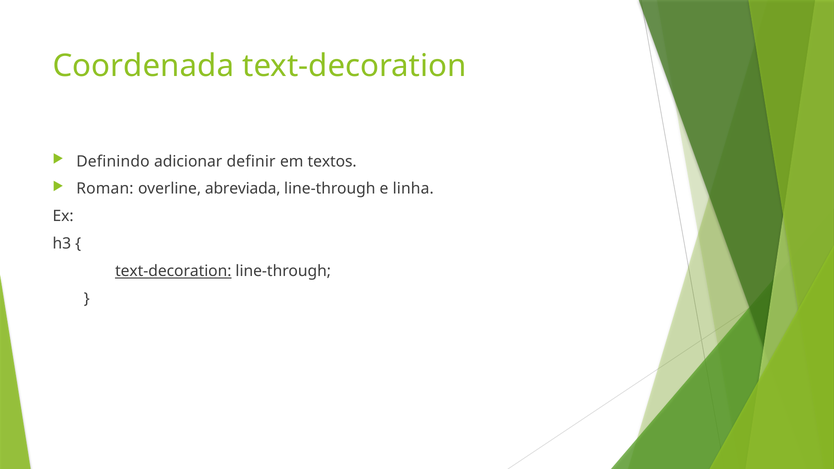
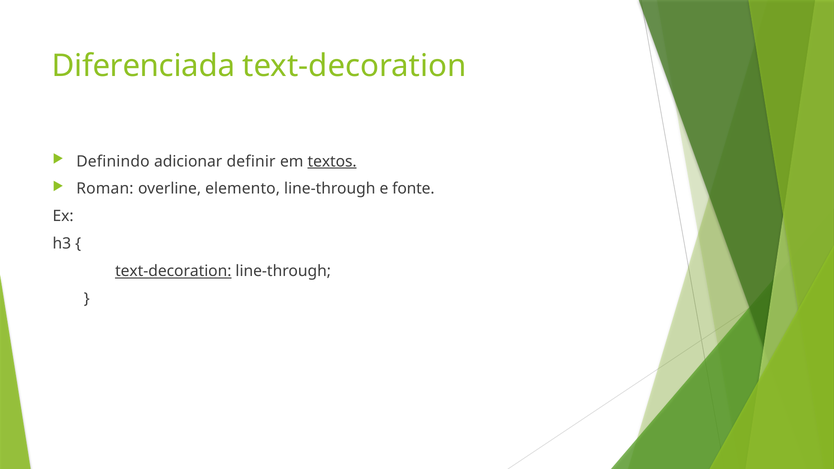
Coordenada: Coordenada -> Diferenciada
textos underline: none -> present
abreviada: abreviada -> elemento
linha: linha -> fonte
